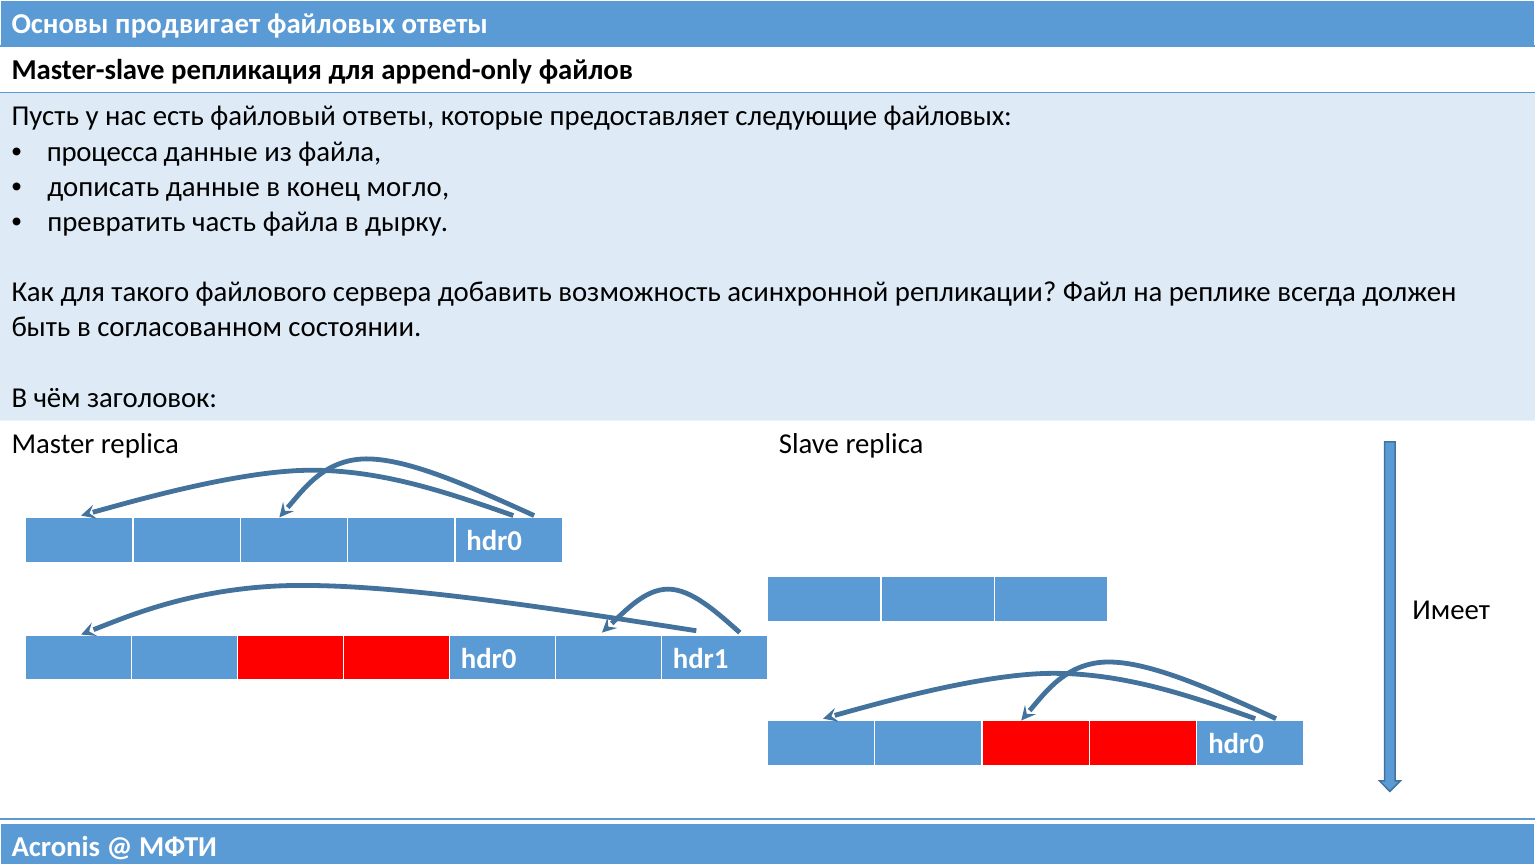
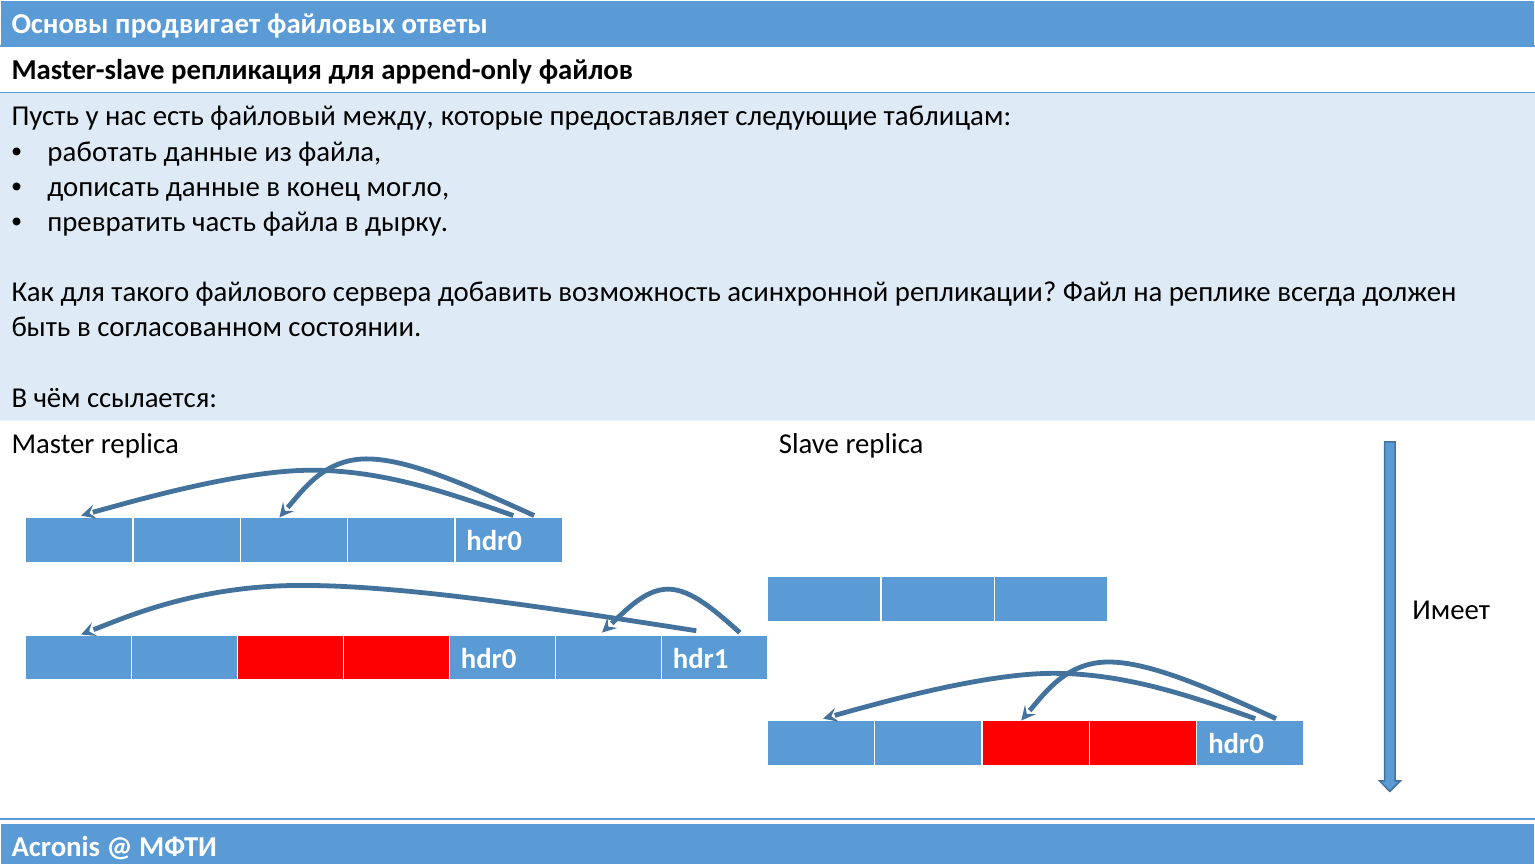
файловый ответы: ответы -> между
следующие файловых: файловых -> таблицам
процесса: процесса -> работать
заголовок: заголовок -> ссылается
